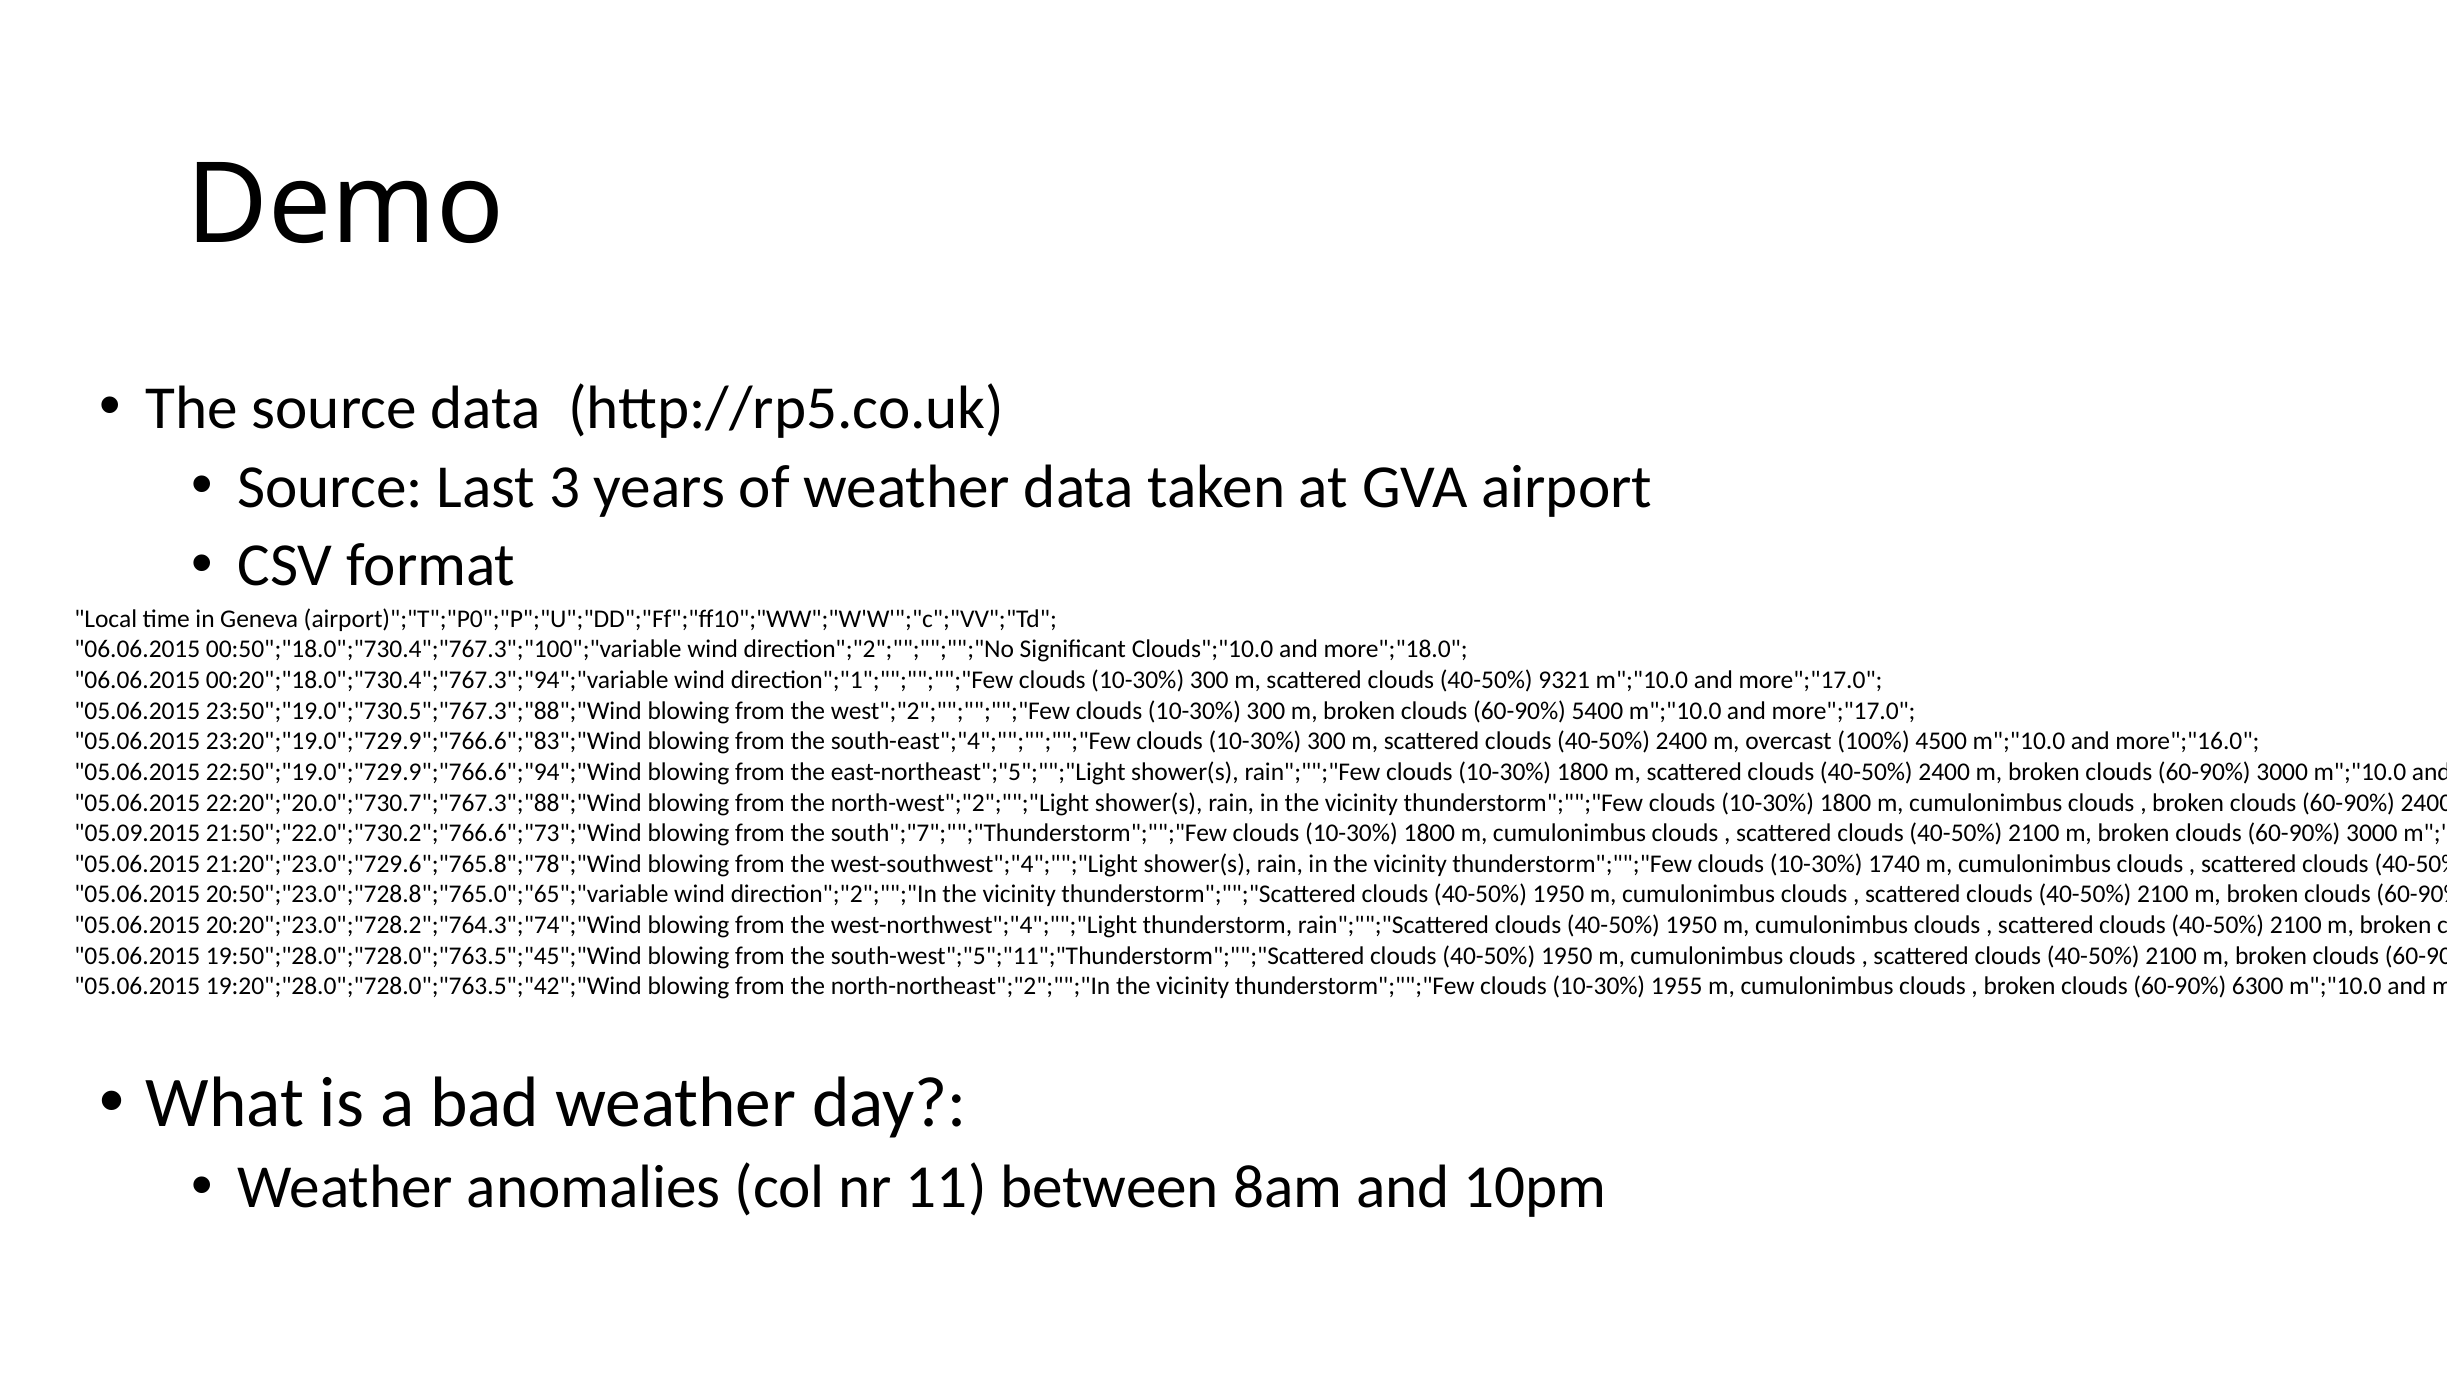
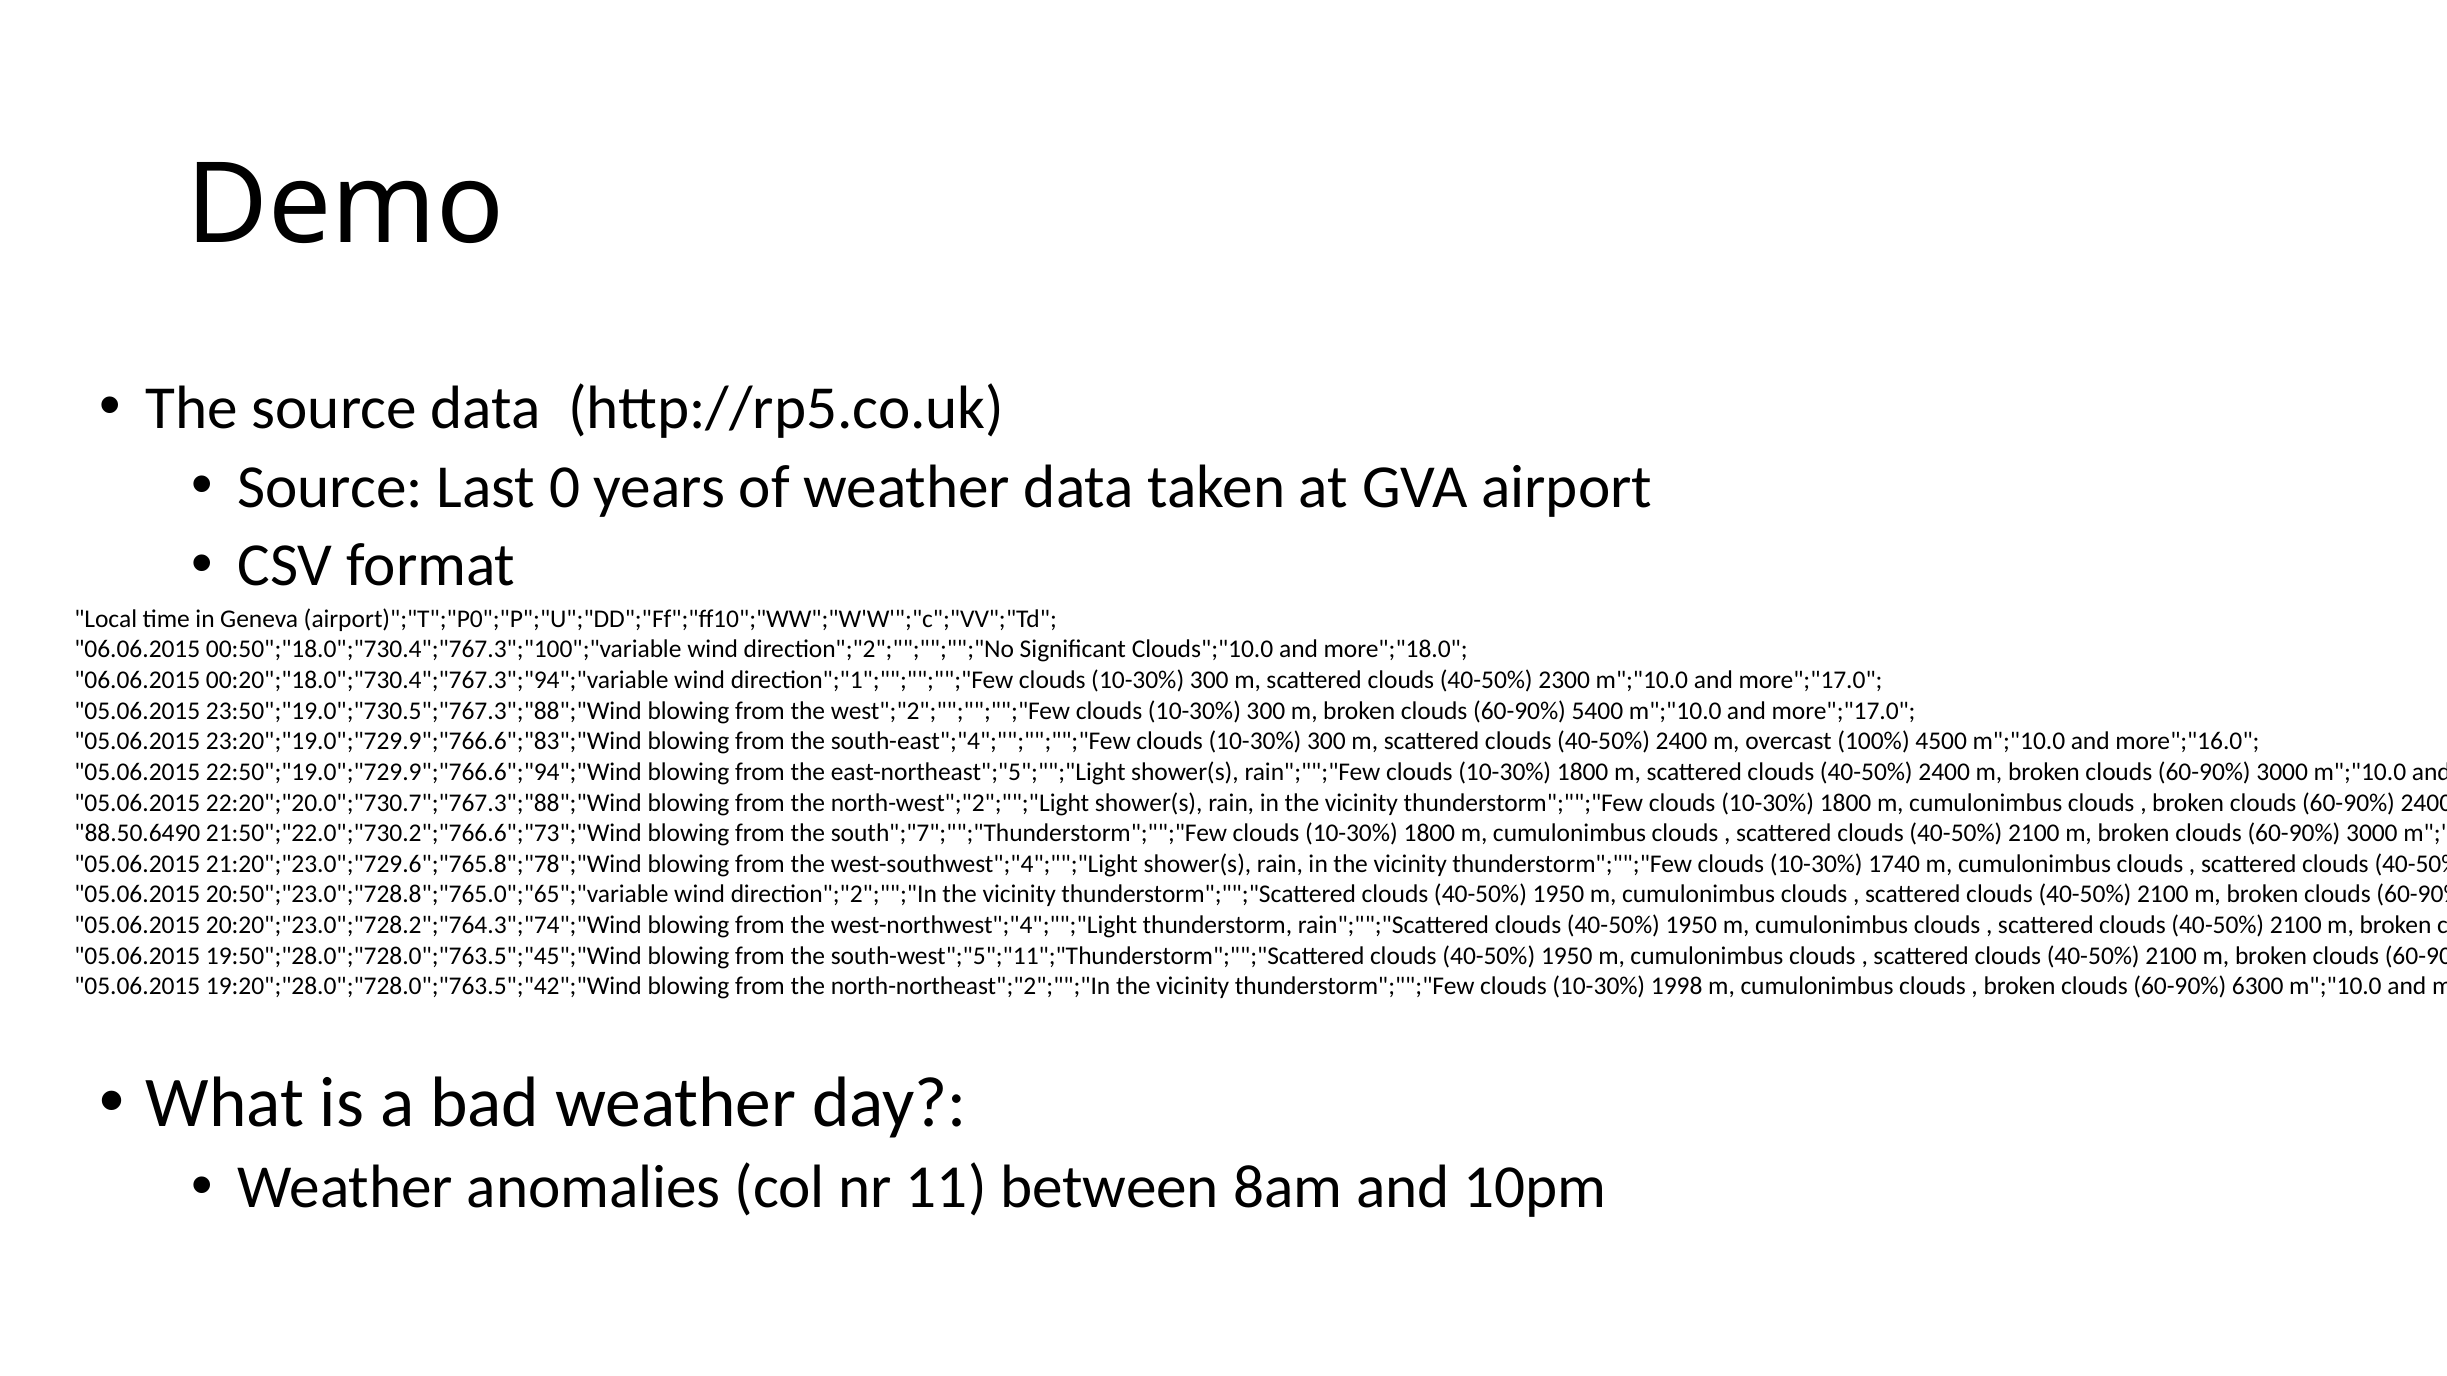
3: 3 -> 0
9321: 9321 -> 2300
05.09.2015: 05.09.2015 -> 88.50.6490
1955: 1955 -> 1998
